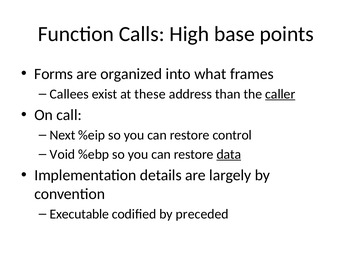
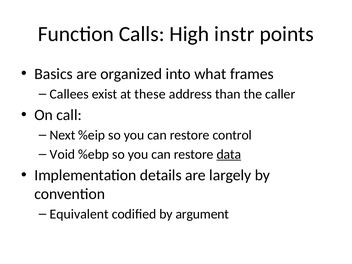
base: base -> instr
Forms: Forms -> Basics
caller underline: present -> none
Executable: Executable -> Equivalent
preceded: preceded -> argument
